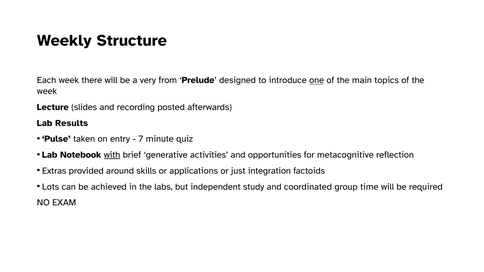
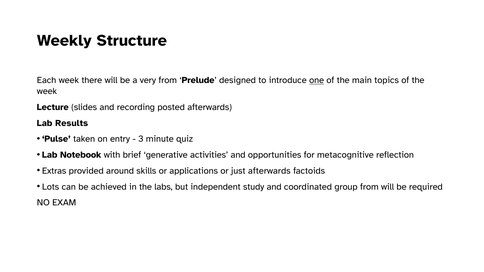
7: 7 -> 3
with underline: present -> none
just integration: integration -> afterwards
group time: time -> from
